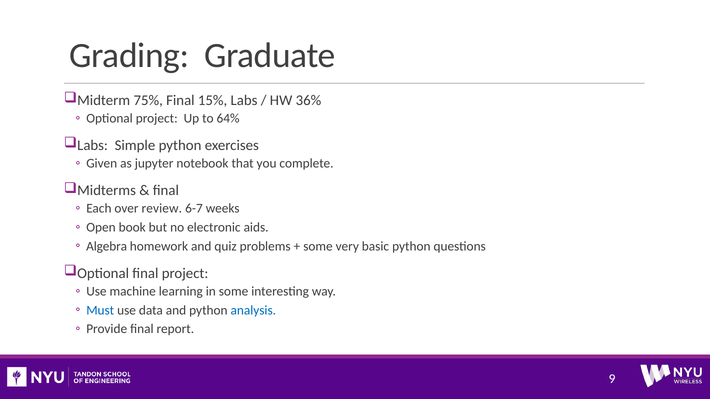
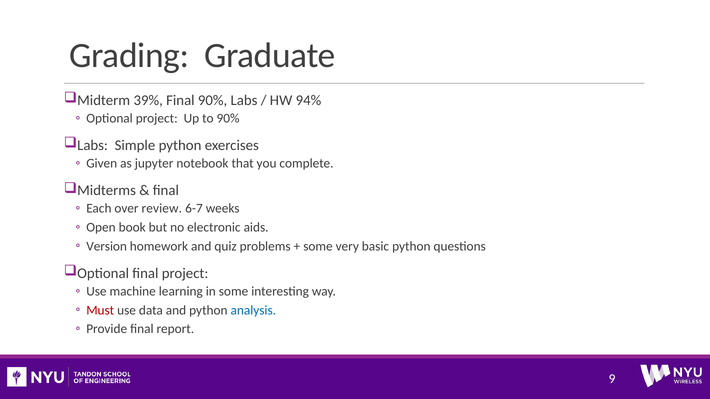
75%: 75% -> 39%
Final 15%: 15% -> 90%
36%: 36% -> 94%
to 64%: 64% -> 90%
Algebra: Algebra -> Version
Must colour: blue -> red
